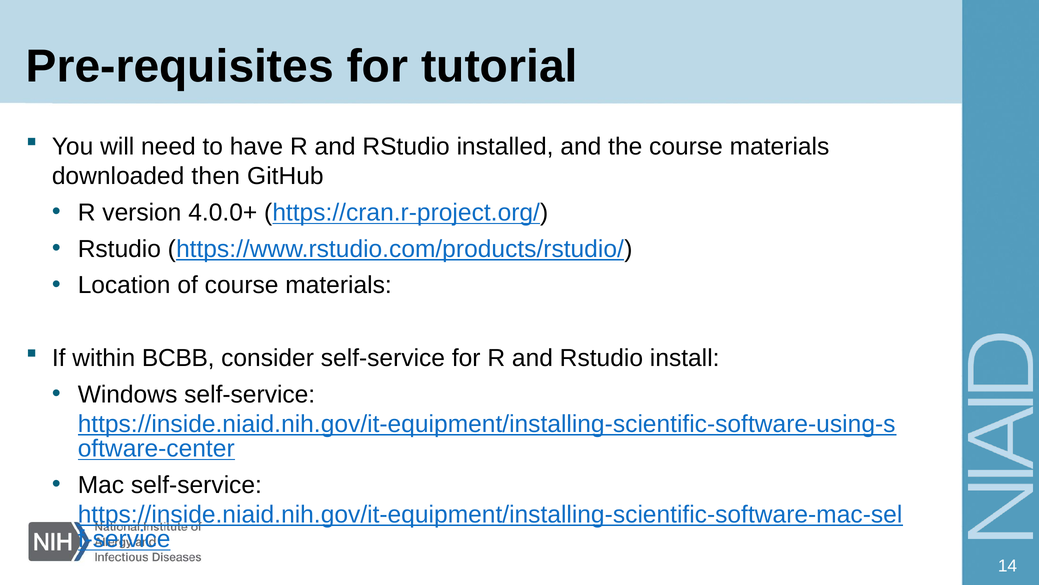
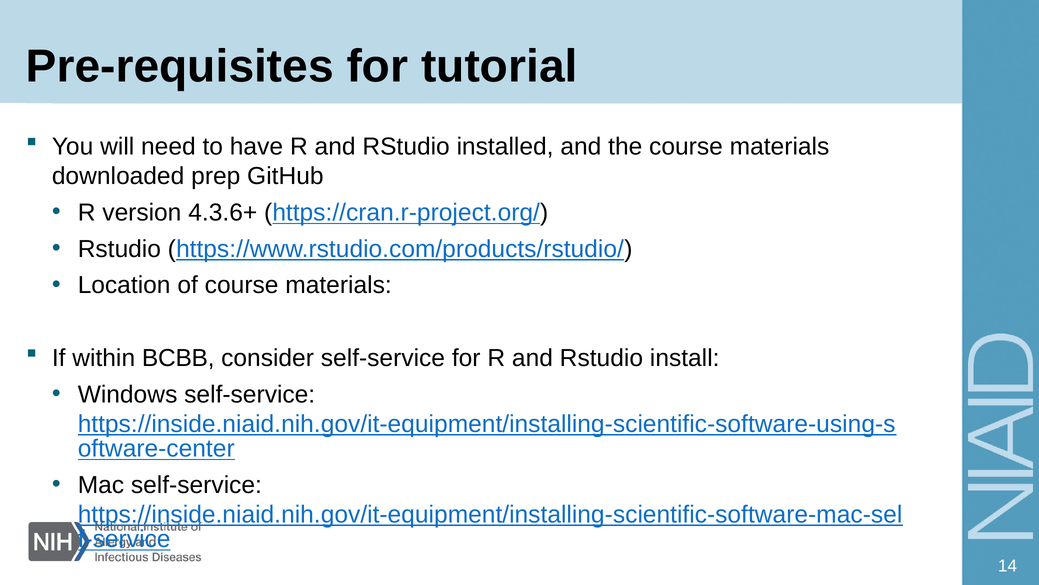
then: then -> prep
4.0.0+: 4.0.0+ -> 4.3.6+
